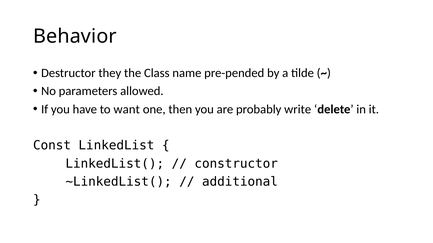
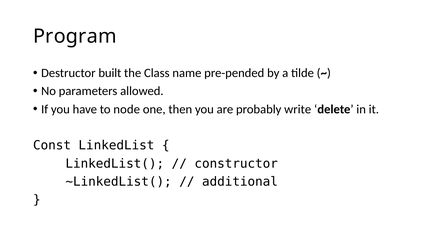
Behavior: Behavior -> Program
they: they -> built
want: want -> node
